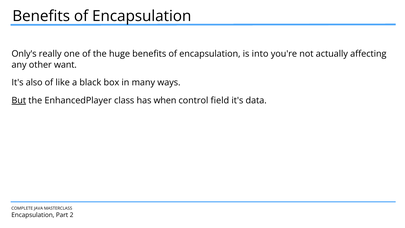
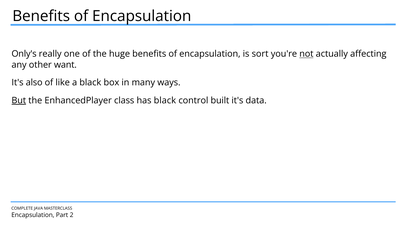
into: into -> sort
not underline: none -> present
has when: when -> black
field: field -> built
